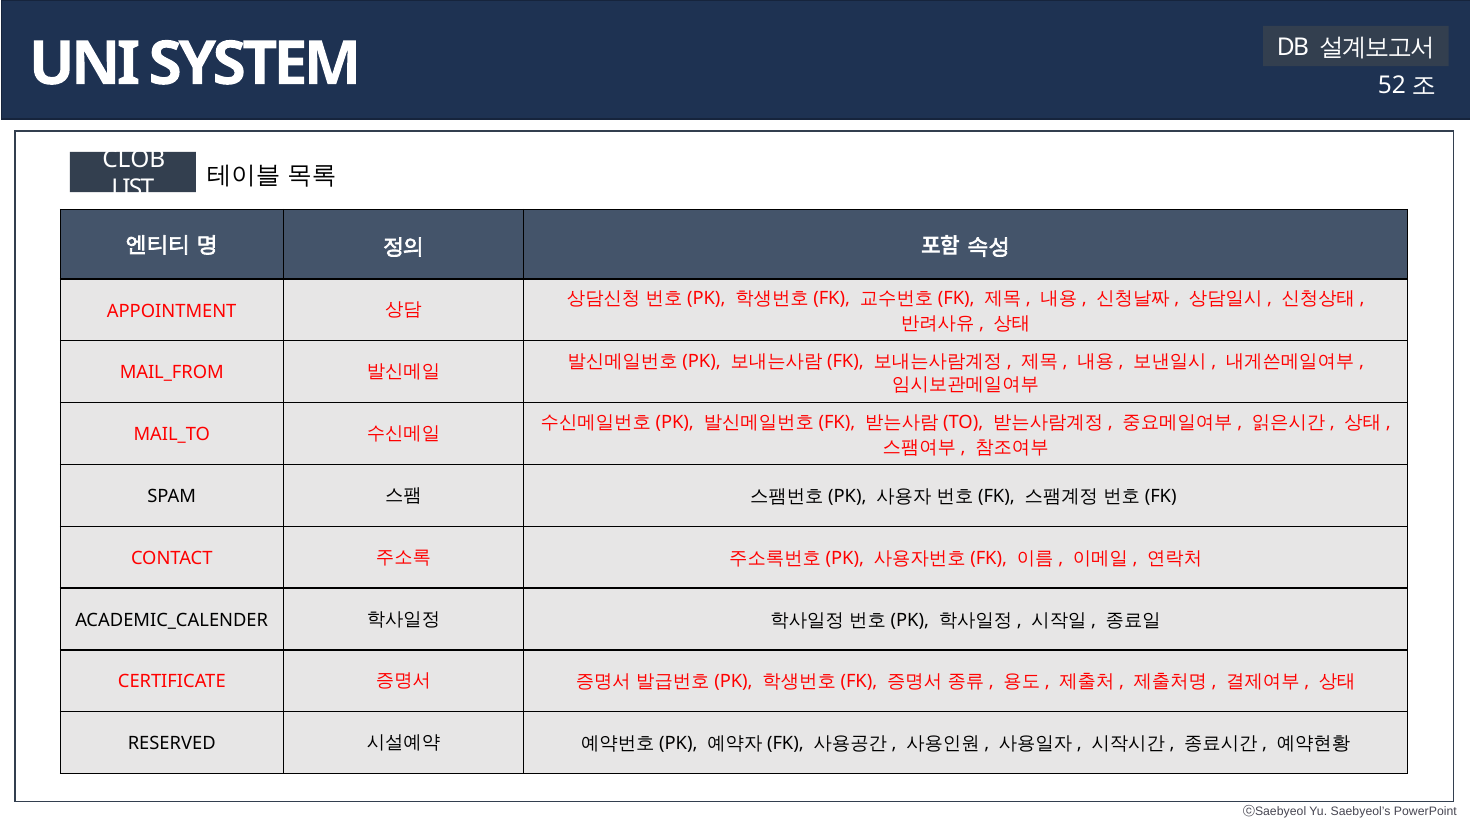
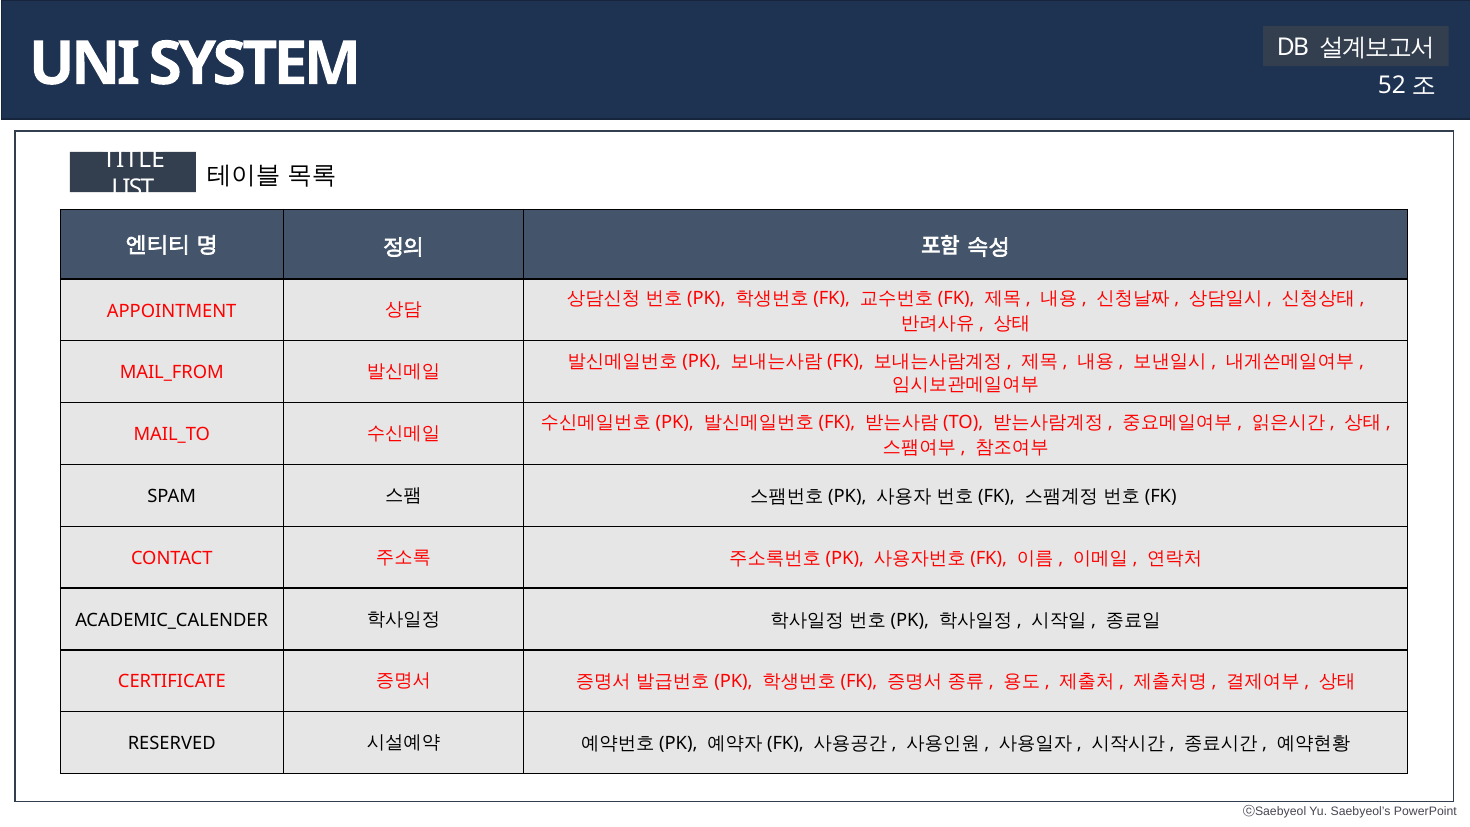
CLOB: CLOB -> TITLE
